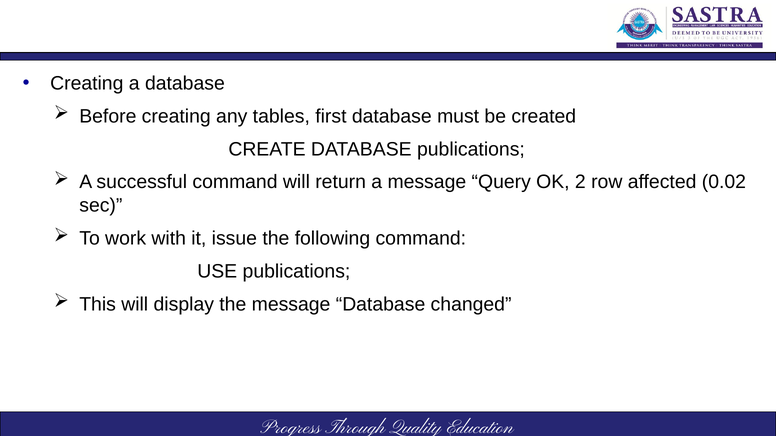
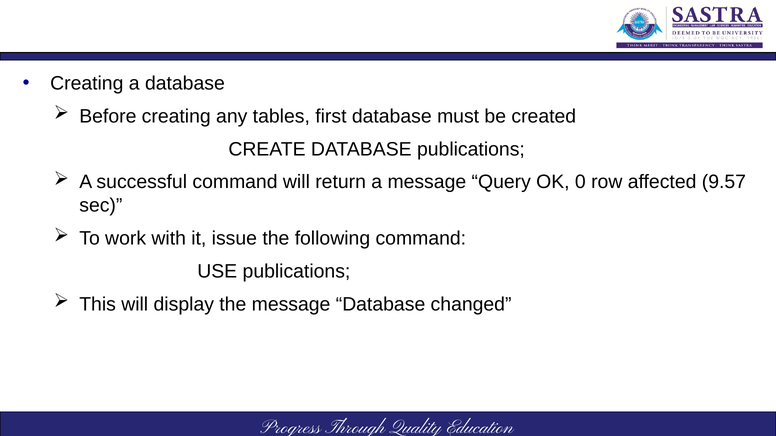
2: 2 -> 0
0.02: 0.02 -> 9.57
